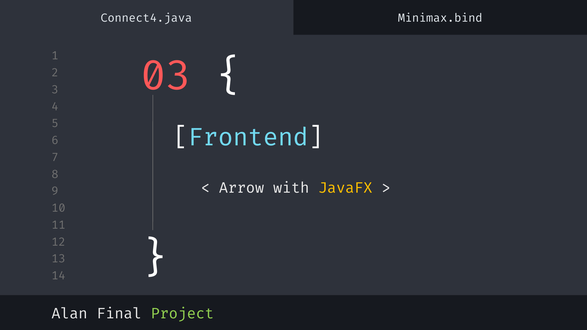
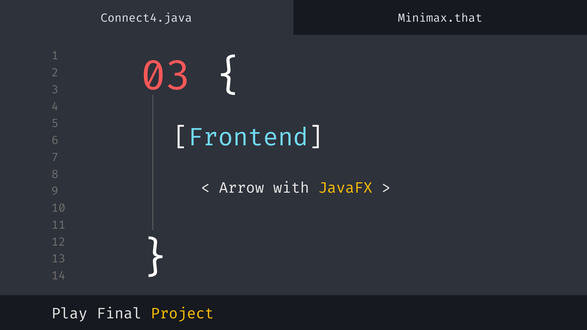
Minimax.bind: Minimax.bind -> Minimax.that
Alan: Alan -> Play
Project colour: light green -> yellow
